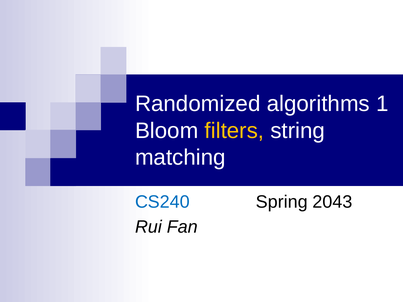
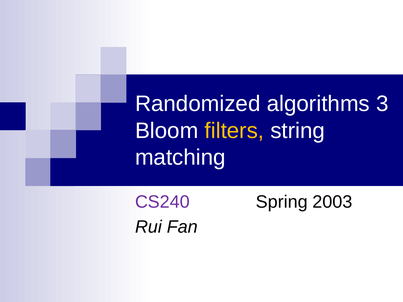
1: 1 -> 3
CS240 colour: blue -> purple
2043: 2043 -> 2003
